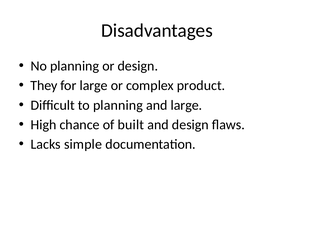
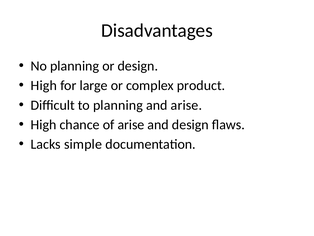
They at (44, 85): They -> High
and large: large -> arise
of built: built -> arise
